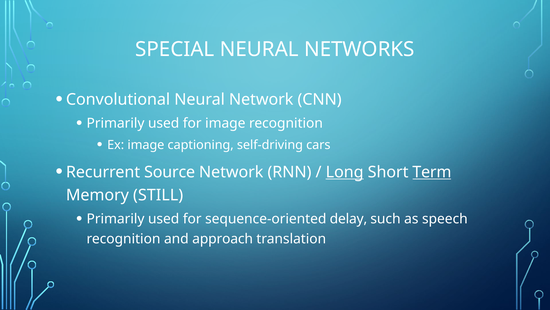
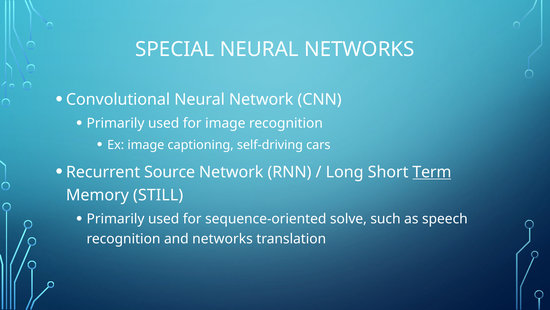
Long underline: present -> none
delay: delay -> solve
and approach: approach -> networks
